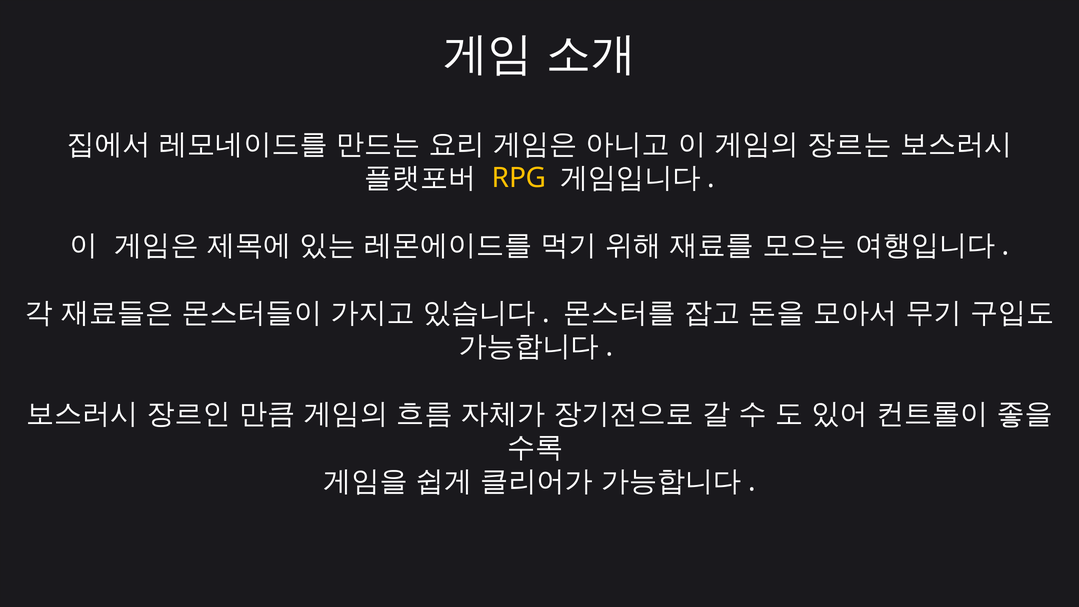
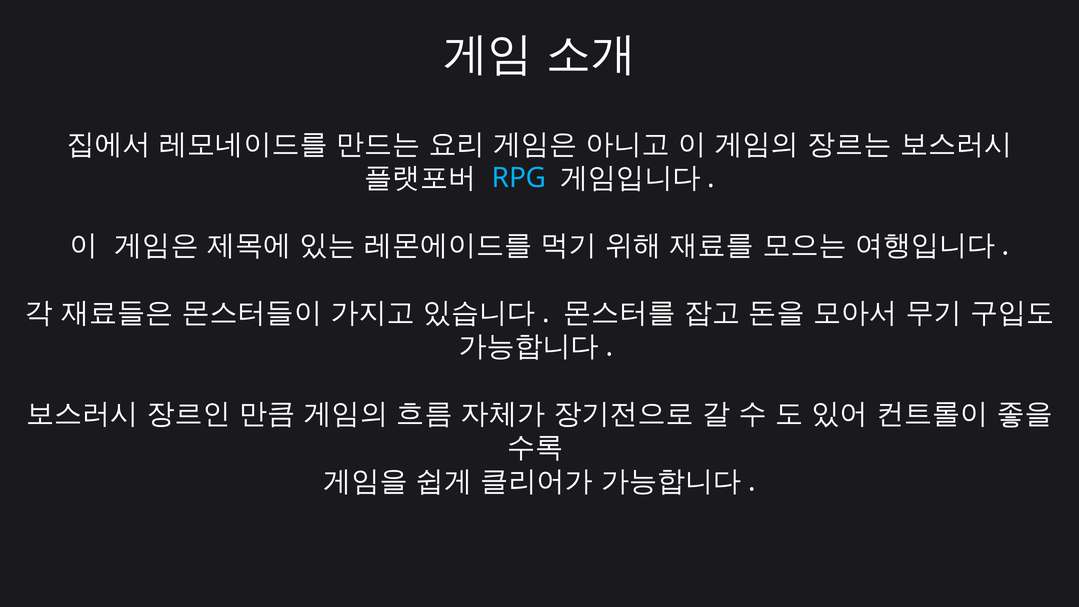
RPG colour: yellow -> light blue
